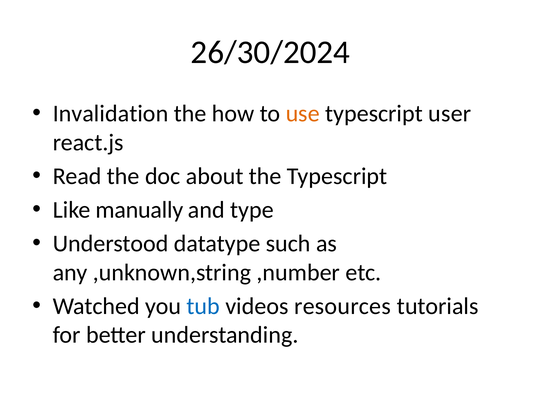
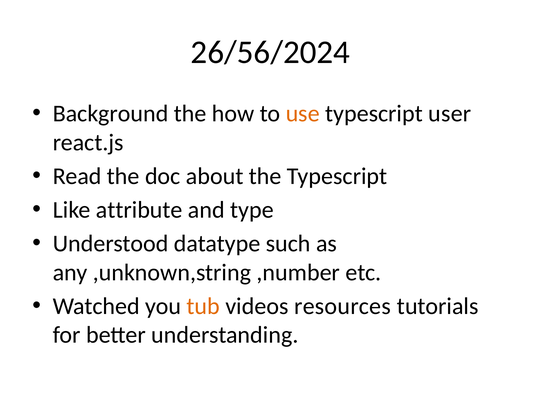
26/30/2024: 26/30/2024 -> 26/56/2024
Invalidation: Invalidation -> Background
manually: manually -> attribute
tub colour: blue -> orange
